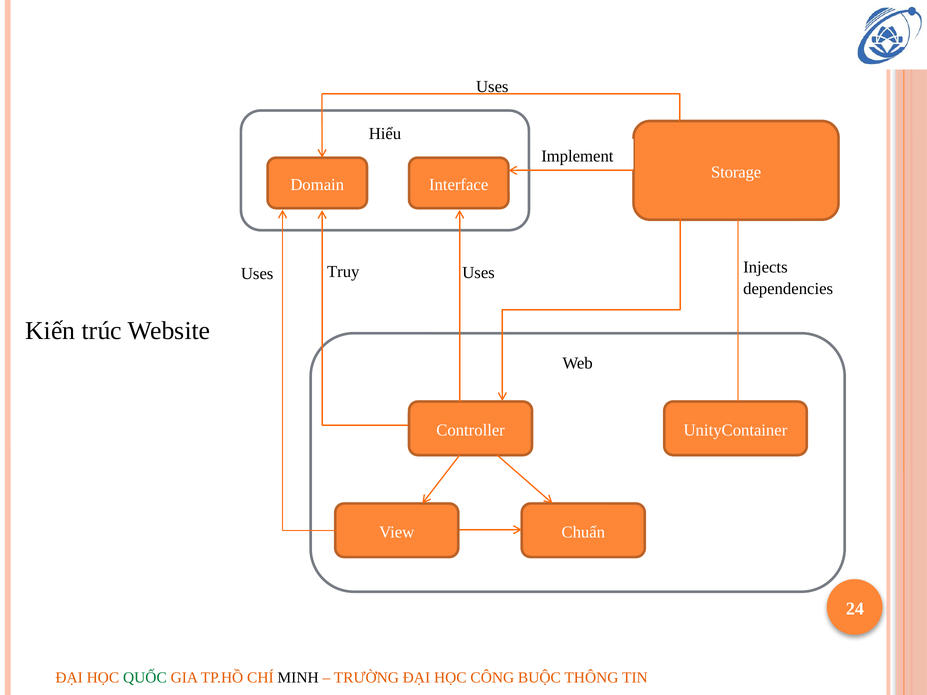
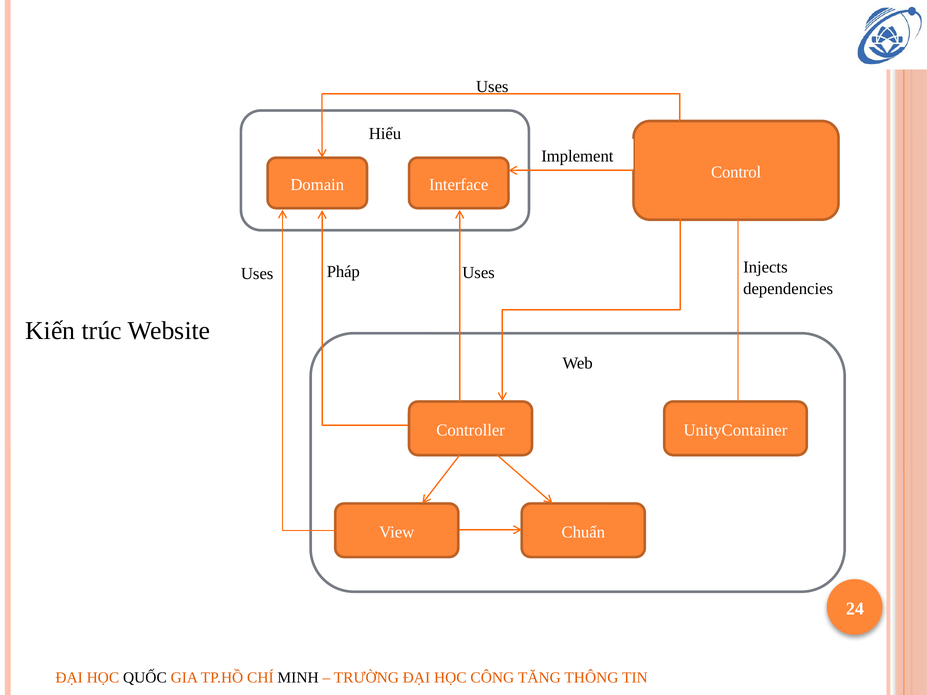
Storage: Storage -> Control
Truy: Truy -> Pháp
QUỐC colour: green -> black
BUỘC: BUỘC -> TĂNG
